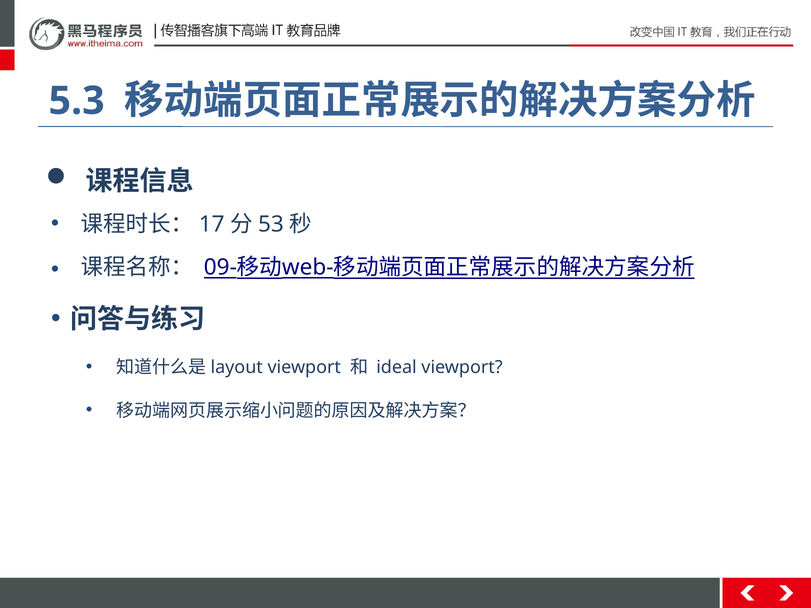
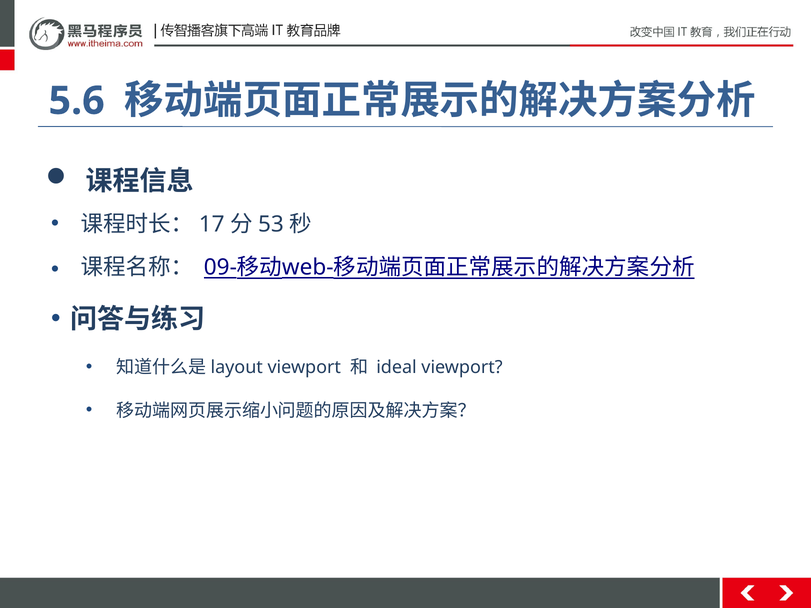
5.3: 5.3 -> 5.6
